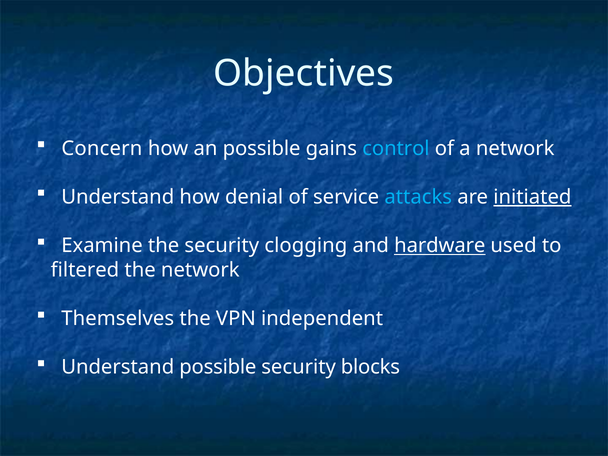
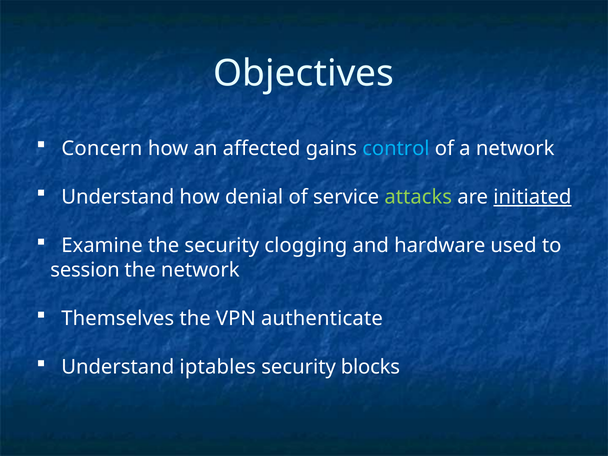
an possible: possible -> affected
attacks colour: light blue -> light green
hardware underline: present -> none
filtered: filtered -> session
independent: independent -> authenticate
Understand possible: possible -> iptables
